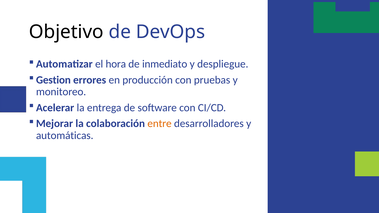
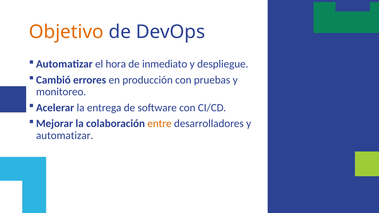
Objetivo colour: black -> orange
Gestion: Gestion -> Cambió
automáticas at (65, 135): automáticas -> automatizar
